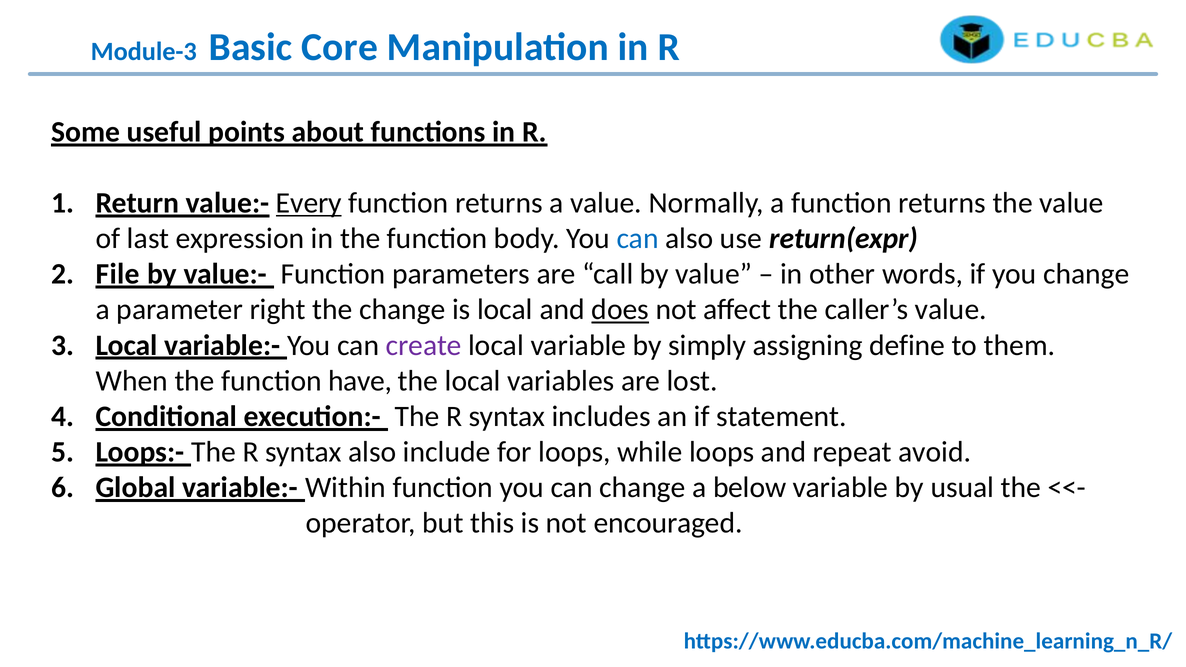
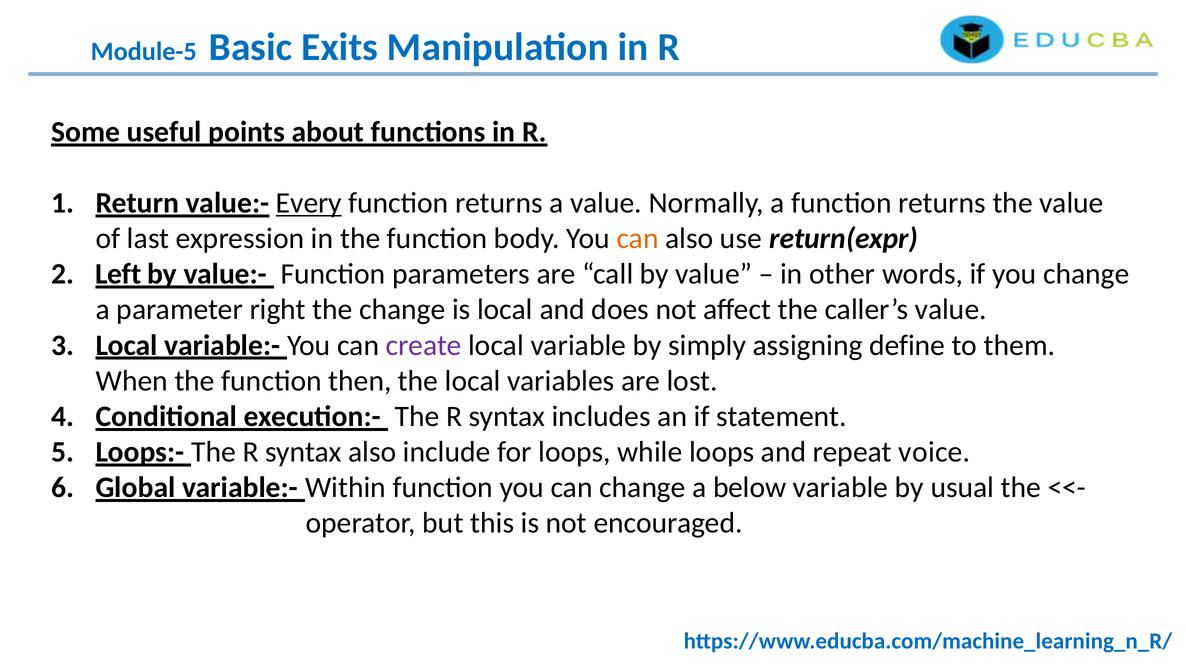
Module-3: Module-3 -> Module-5
Core: Core -> Exits
can at (638, 239) colour: blue -> orange
File: File -> Left
does underline: present -> none
have: have -> then
avoid: avoid -> voice
